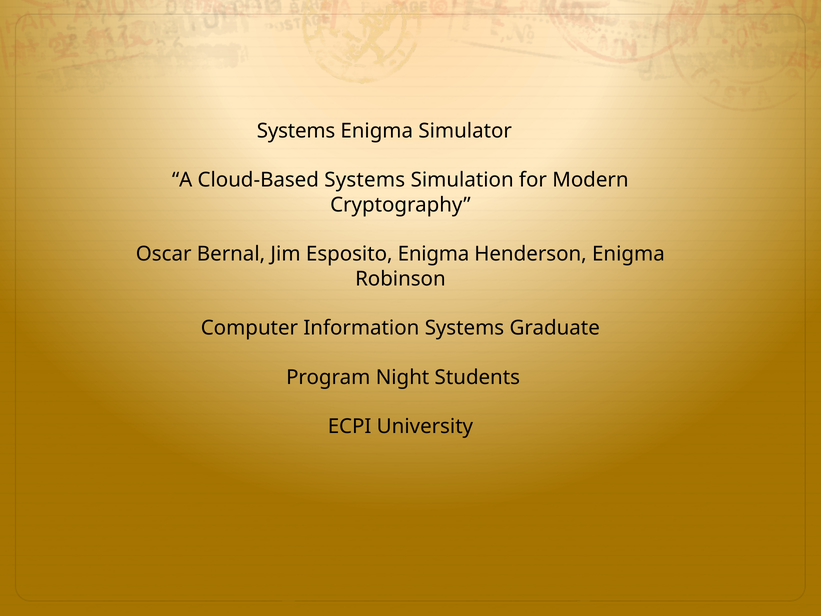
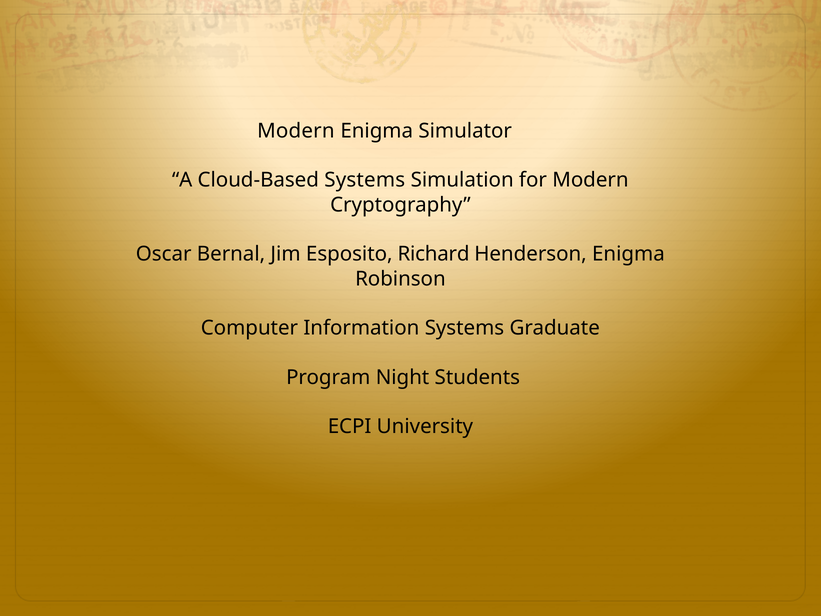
Systems at (296, 131): Systems -> Modern
Esposito Enigma: Enigma -> Richard
